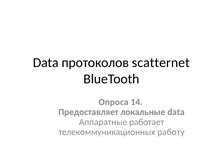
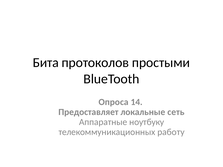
Data at (46, 63): Data -> Бита
scatternet: scatternet -> простыми
локальные data: data -> сеть
работает: работает -> ноутбуку
